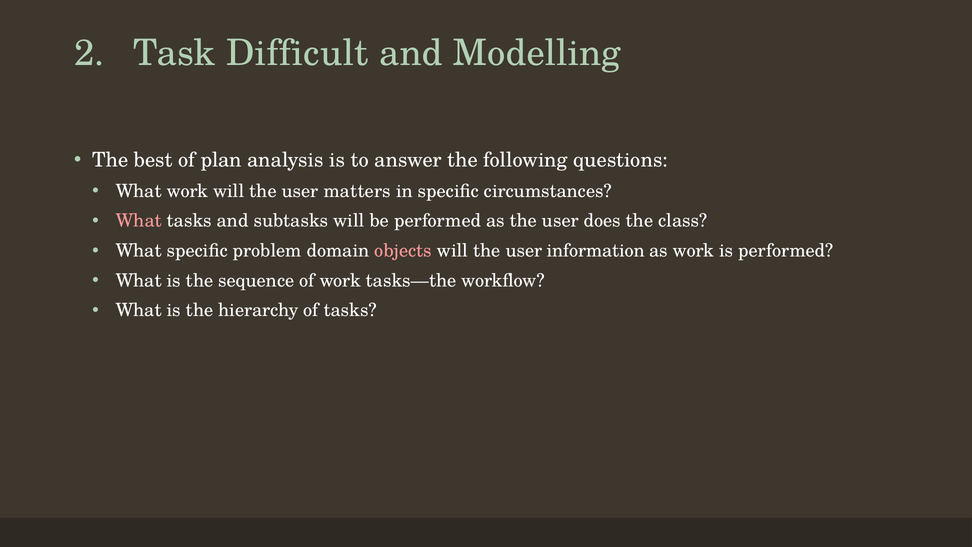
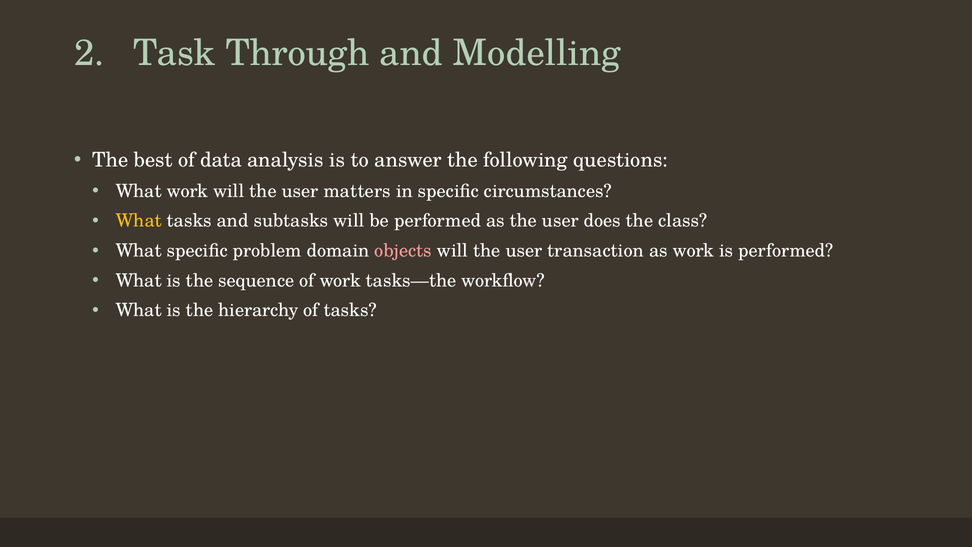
Difficult: Difficult -> Through
plan: plan -> data
What at (139, 221) colour: pink -> yellow
information: information -> transaction
